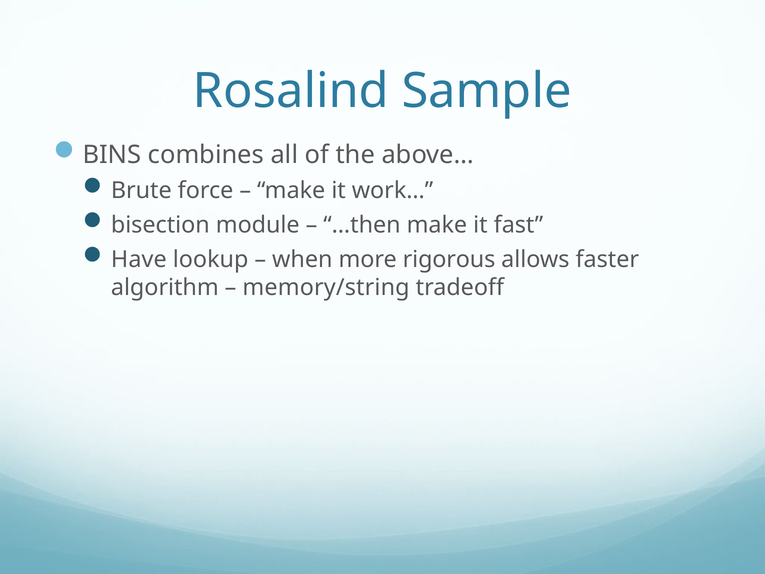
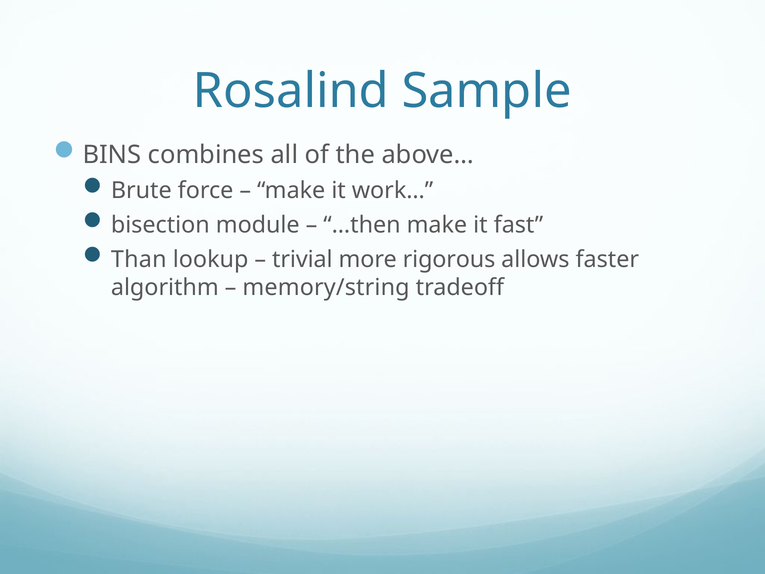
Have: Have -> Than
when: when -> trivial
